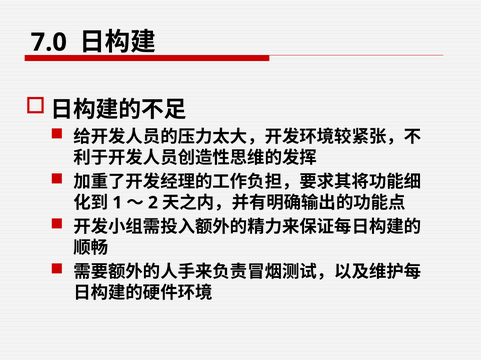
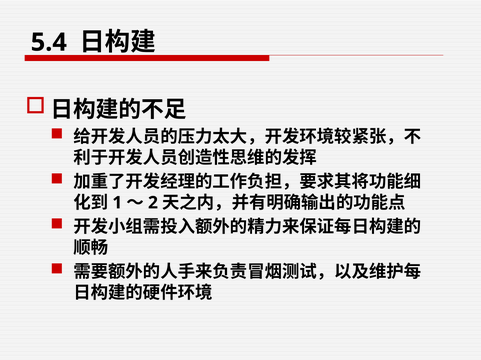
7.0: 7.0 -> 5.4
